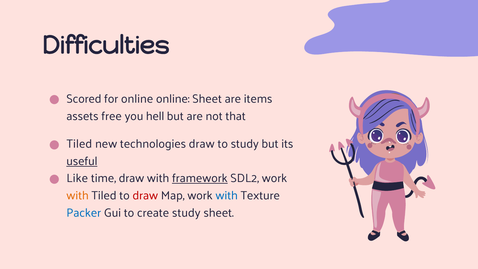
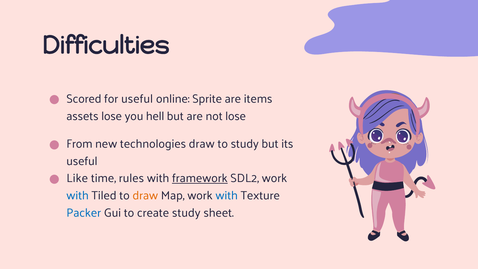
for online: online -> useful
online Sheet: Sheet -> Sprite
assets free: free -> lose
not that: that -> lose
Tiled at (79, 144): Tiled -> From
useful at (82, 161) underline: present -> none
time draw: draw -> rules
with at (78, 195) colour: orange -> blue
draw at (145, 195) colour: red -> orange
